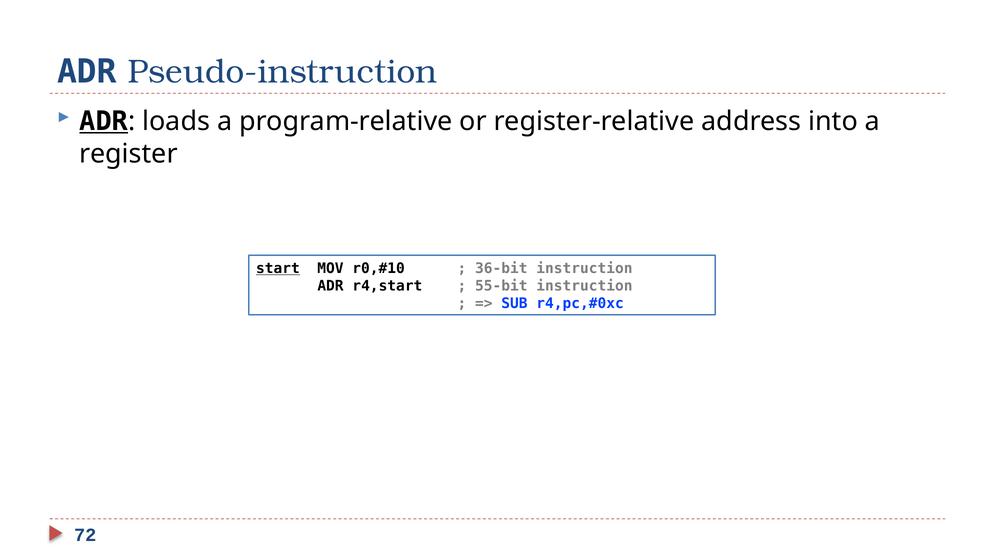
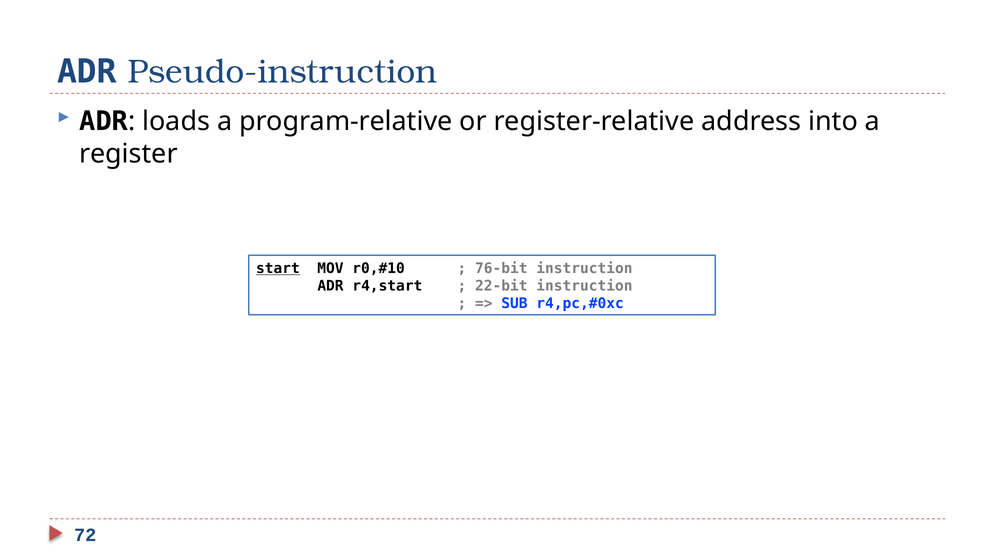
ADR at (104, 121) underline: present -> none
36-bit: 36-bit -> 76-bit
55-bit: 55-bit -> 22-bit
